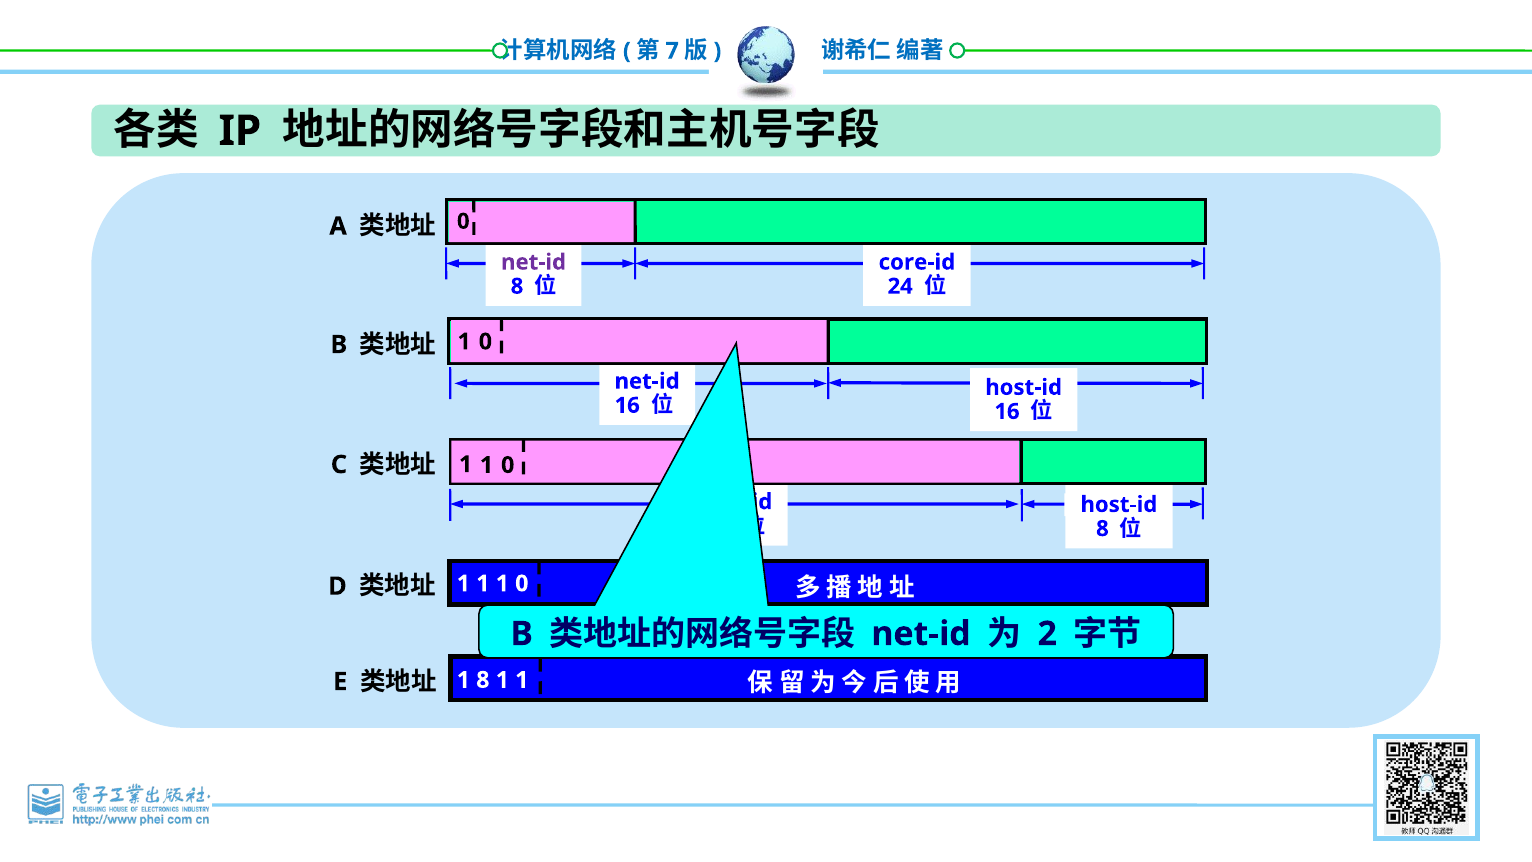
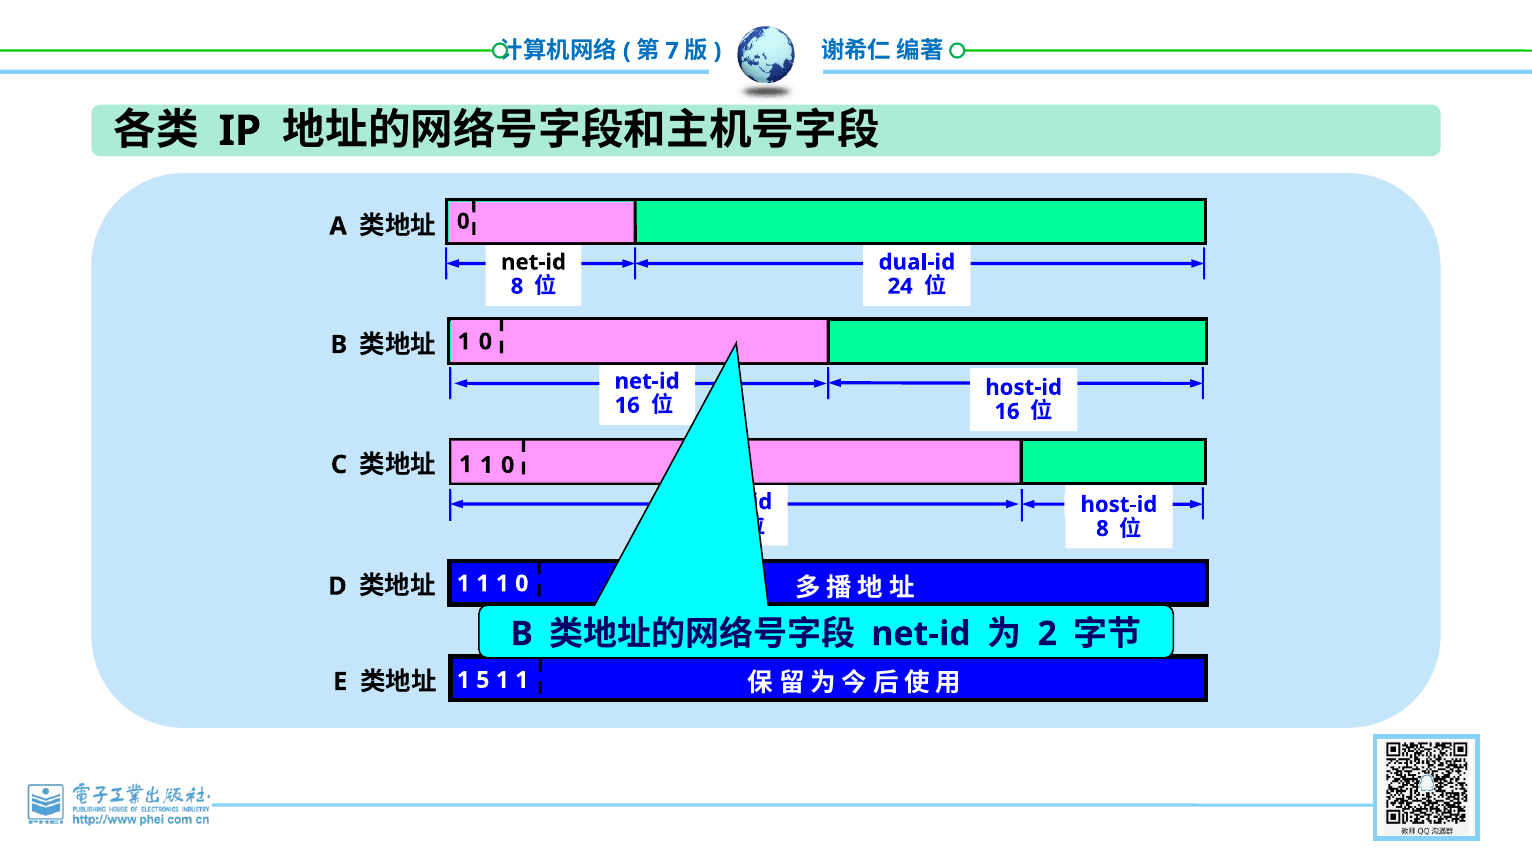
net-id at (534, 262) colour: purple -> black
core-id: core-id -> dual-id
1 8: 8 -> 5
